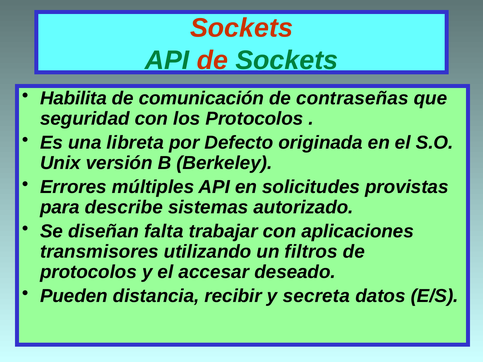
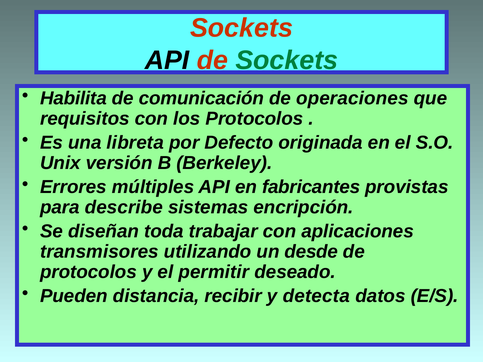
API at (167, 60) colour: green -> black
contraseñas: contraseñas -> operaciones
seguridad: seguridad -> requisitos
solicitudes: solicitudes -> fabricantes
autorizado: autorizado -> encripción
falta: falta -> toda
filtros: filtros -> desde
accesar: accesar -> permitir
secreta: secreta -> detecta
